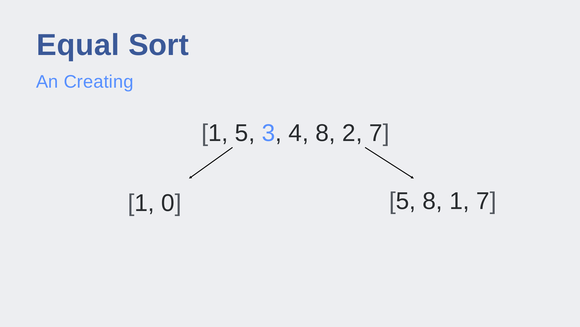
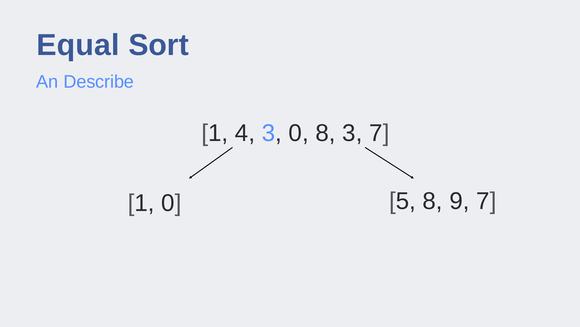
Creating: Creating -> Describe
1 5: 5 -> 4
3 4: 4 -> 0
8 2: 2 -> 3
8 1: 1 -> 9
